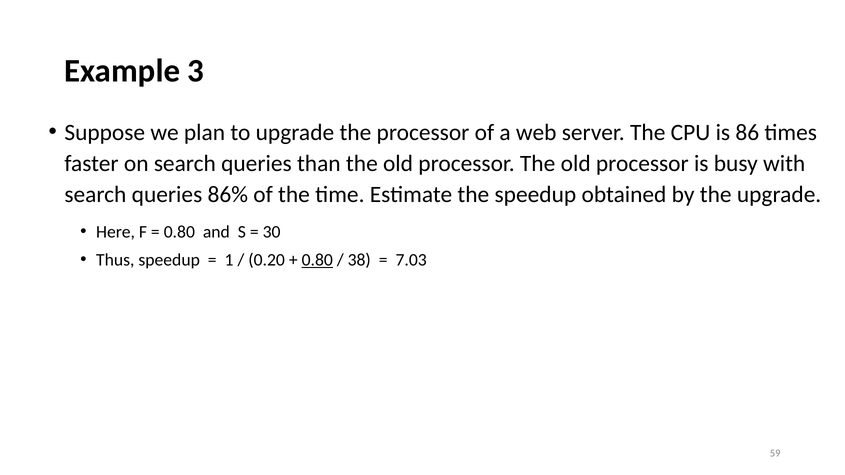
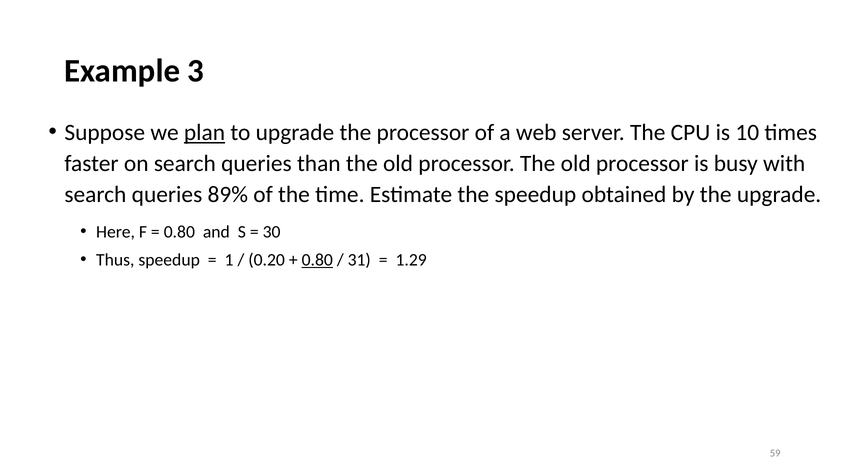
plan underline: none -> present
86: 86 -> 10
86%: 86% -> 89%
38: 38 -> 31
7.03: 7.03 -> 1.29
